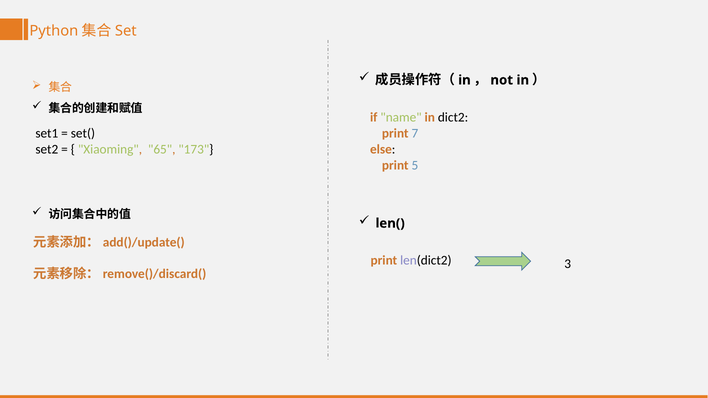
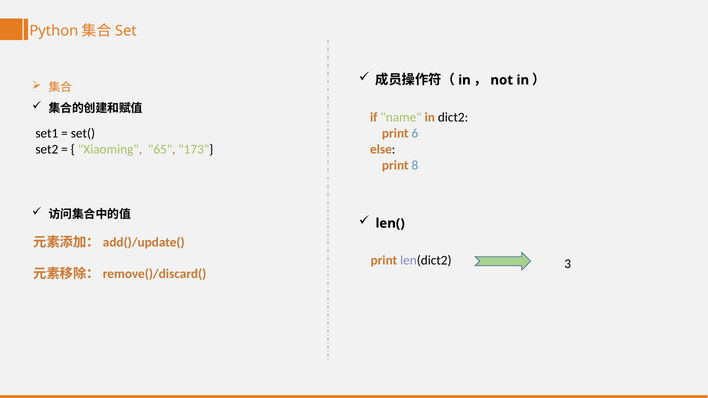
7: 7 -> 6
5: 5 -> 8
